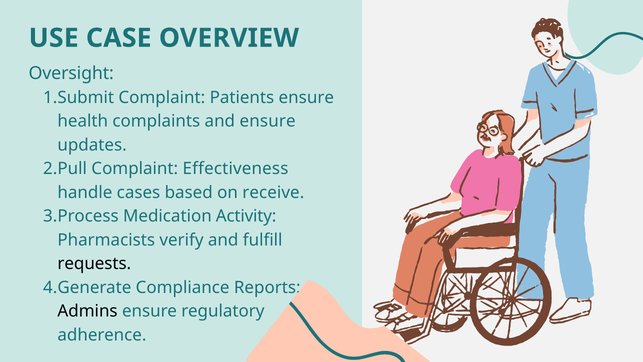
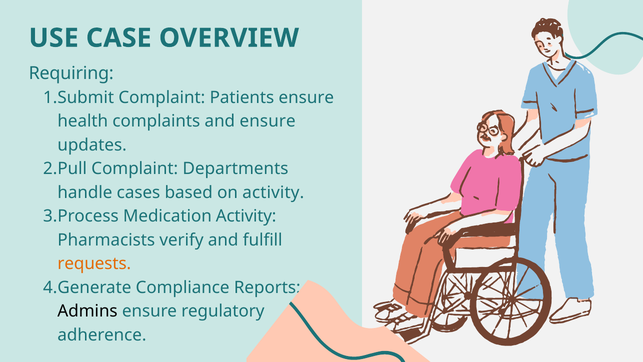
Oversight: Oversight -> Requiring
Effectiveness: Effectiveness -> Departments
on receive: receive -> activity
requests colour: black -> orange
